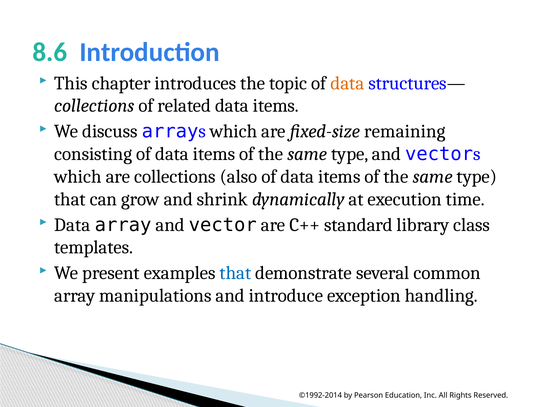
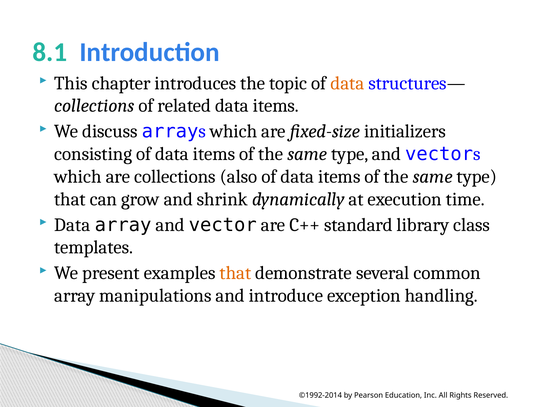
8.6: 8.6 -> 8.1
remaining: remaining -> initializers
that at (235, 273) colour: blue -> orange
